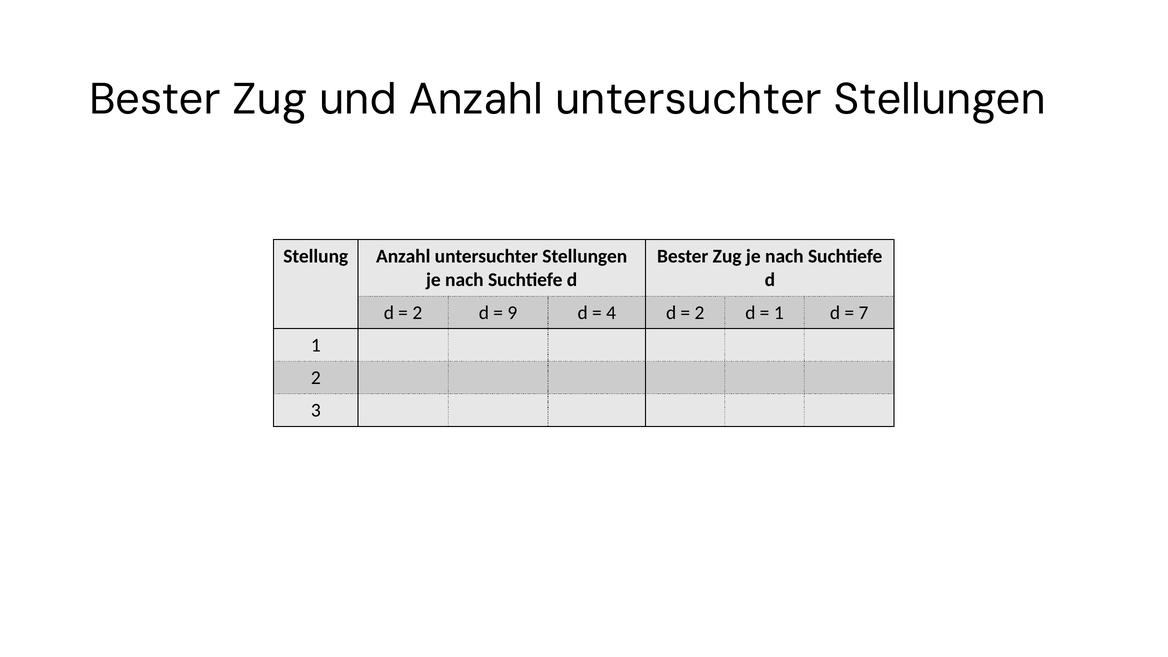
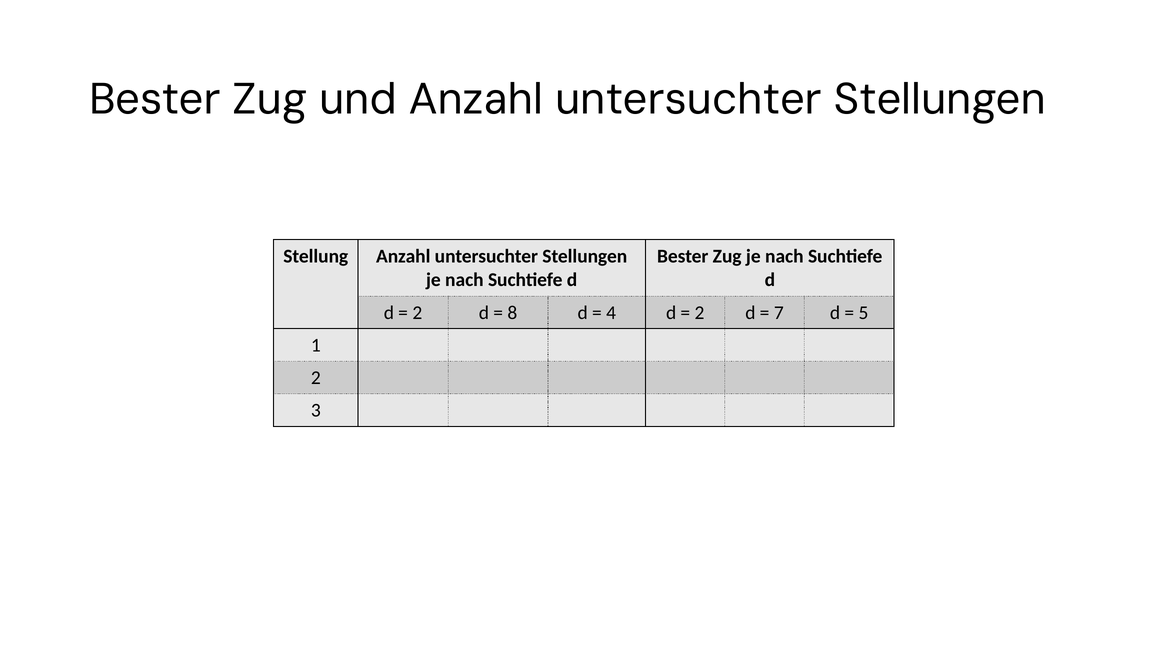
9: 9 -> 8
1 at (779, 313): 1 -> 7
7: 7 -> 5
